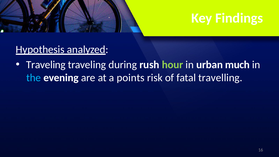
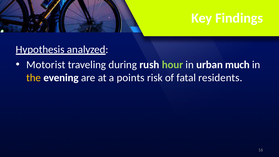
Traveling at (46, 65): Traveling -> Motorist
the colour: light blue -> yellow
travelling: travelling -> residents
